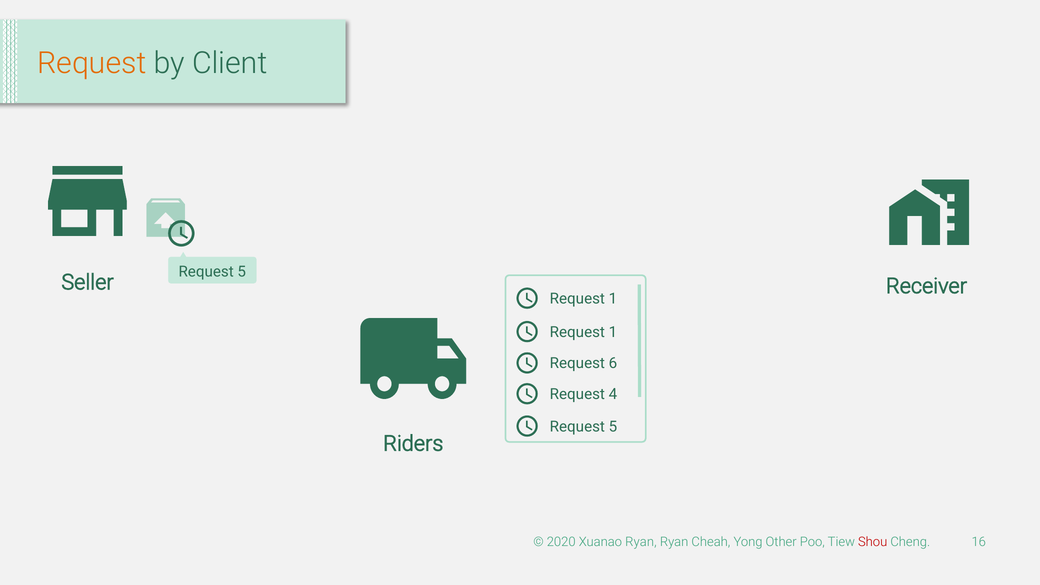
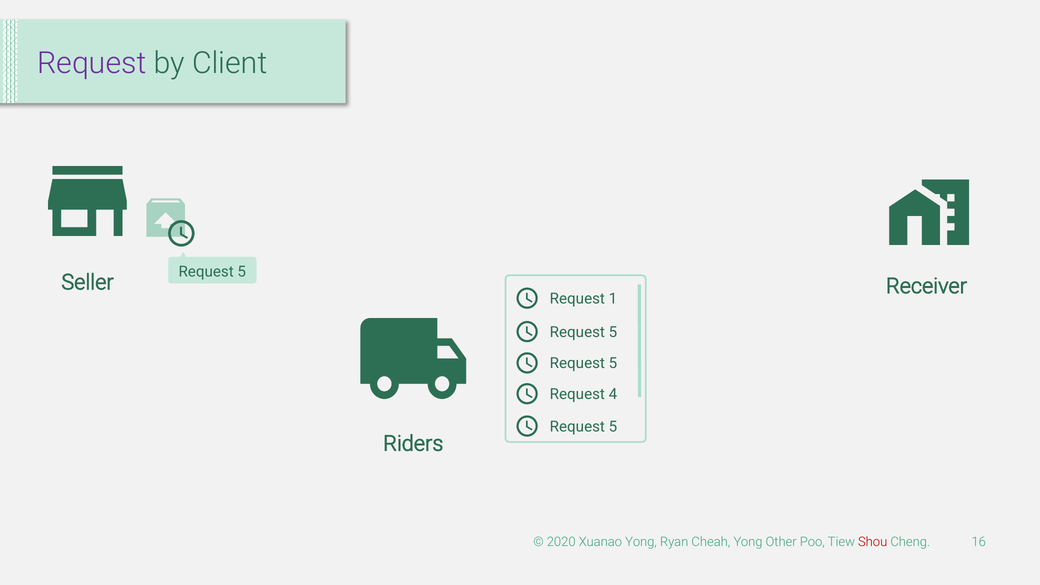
Request at (92, 63) colour: orange -> purple
1 at (613, 332): 1 -> 5
6 at (613, 363): 6 -> 5
Xuanao Ryan: Ryan -> Yong
